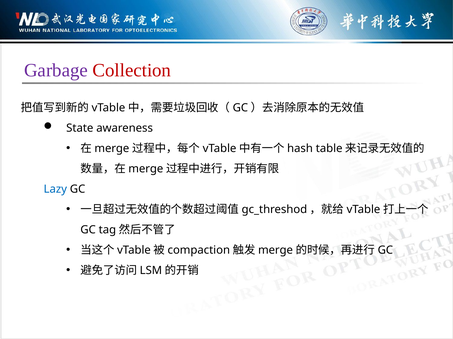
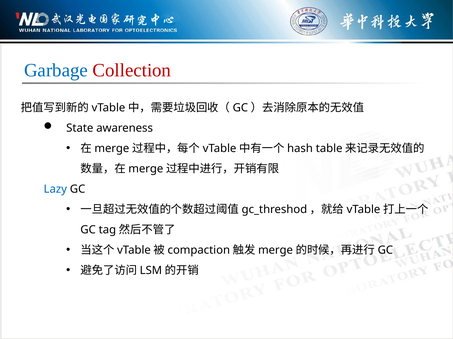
Garbage colour: purple -> blue
